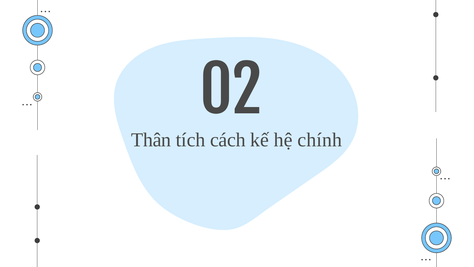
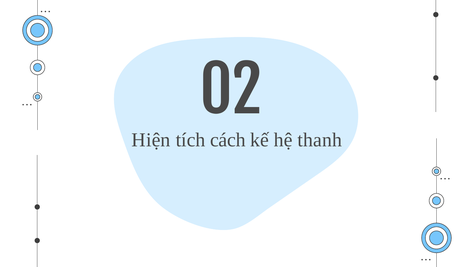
Thân: Thân -> Hiện
chính: chính -> thanh
